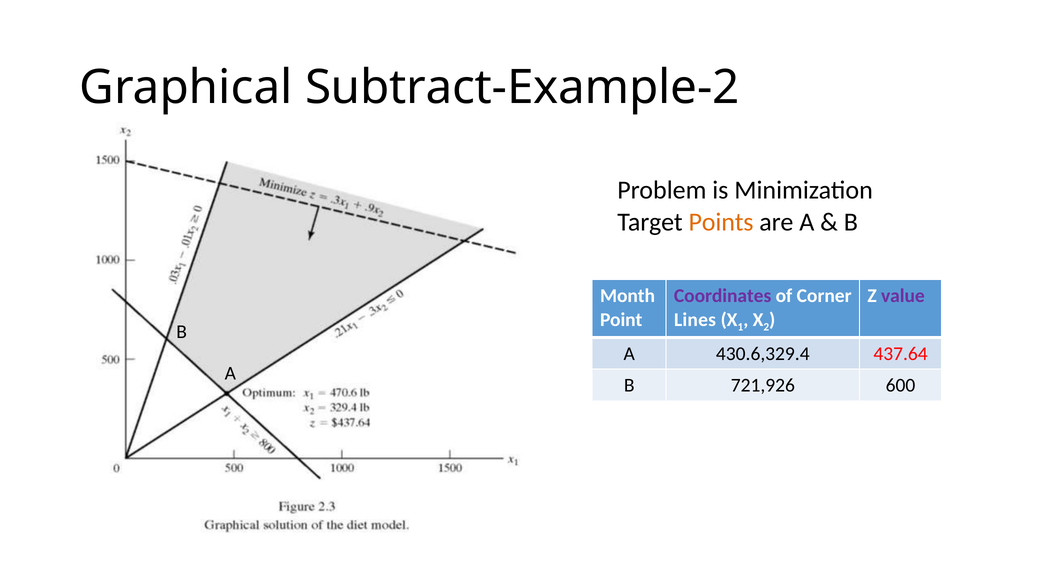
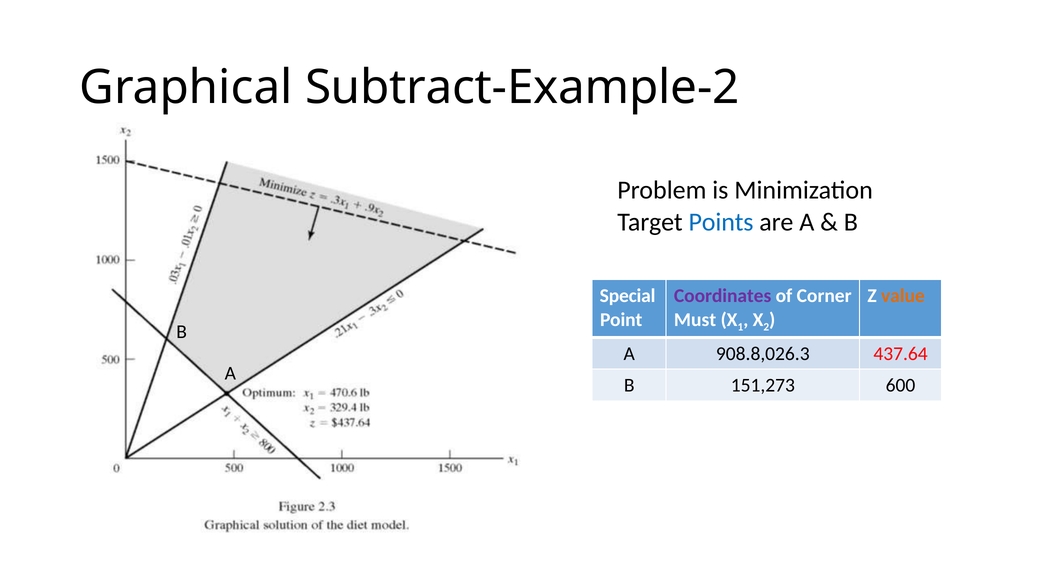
Points colour: orange -> blue
Month: Month -> Special
value colour: purple -> orange
Lines: Lines -> Must
430.6,329.4: 430.6,329.4 -> 908.8,026.3
721,926: 721,926 -> 151,273
